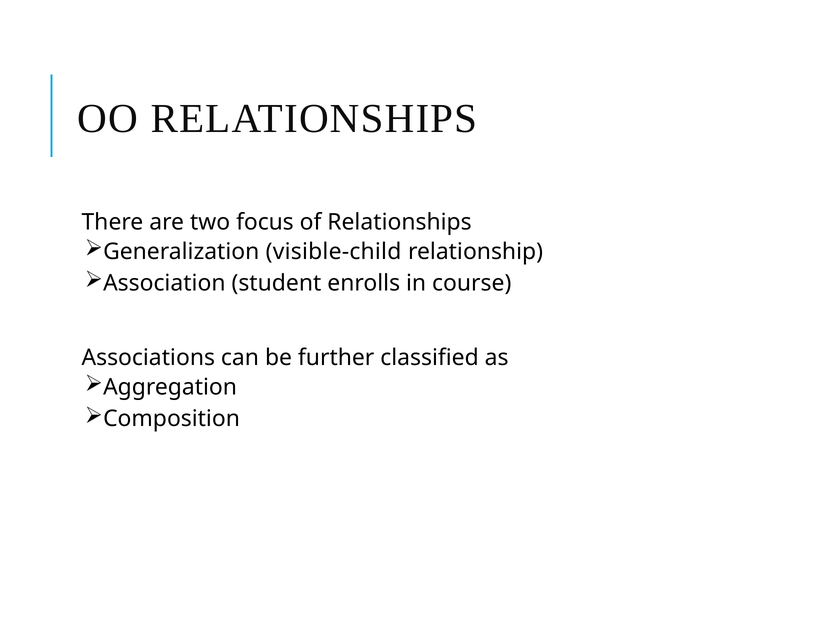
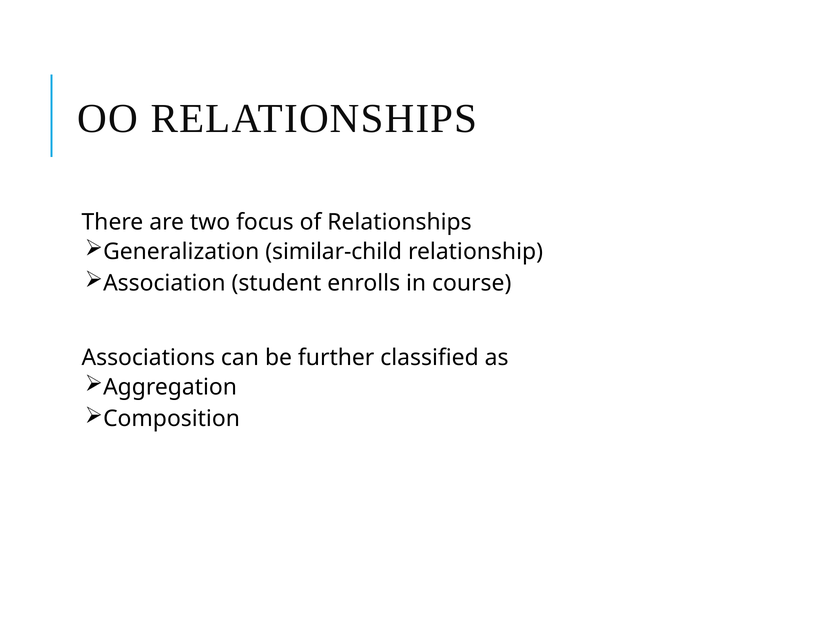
visible-child: visible-child -> similar-child
